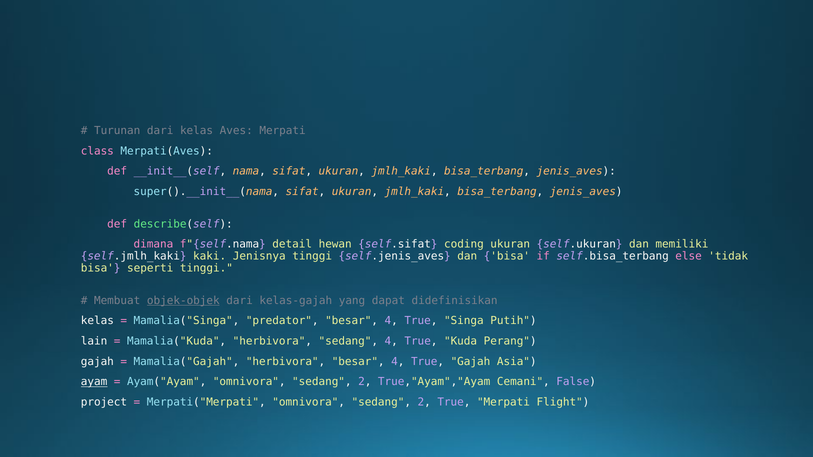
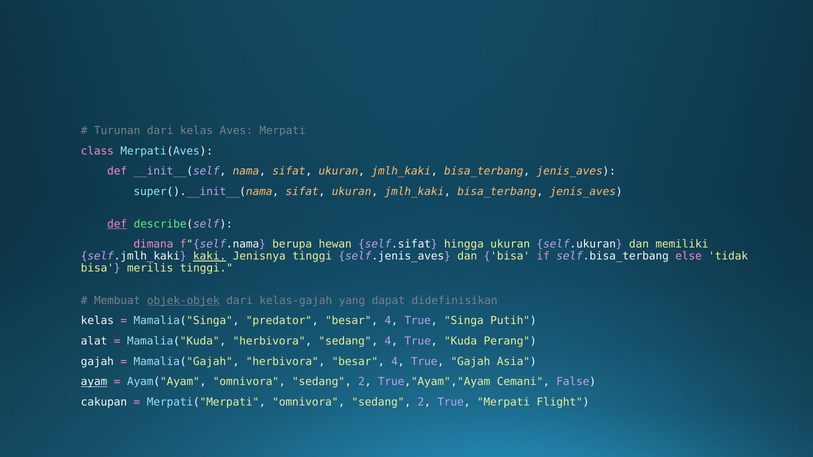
def at (117, 224) underline: none -> present
detail: detail -> berupa
coding: coding -> hingga
kaki underline: none -> present
seperti: seperti -> merilis
lain: lain -> alat
project: project -> cakupan
